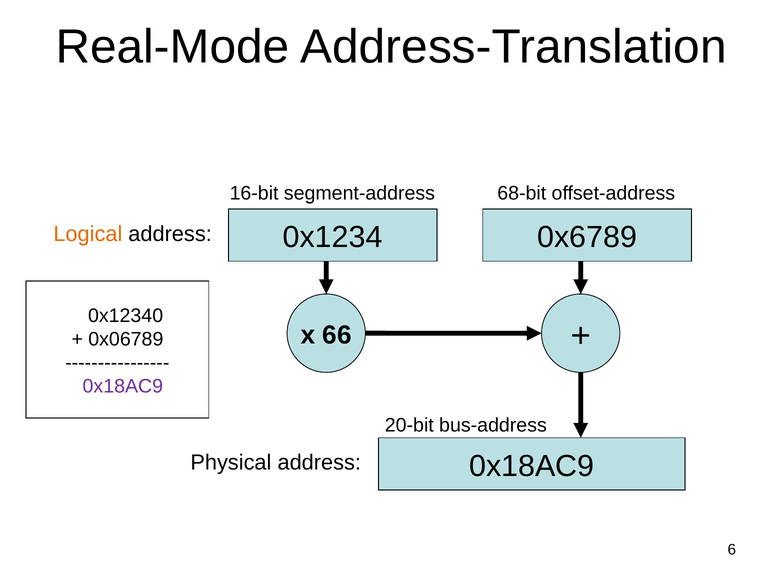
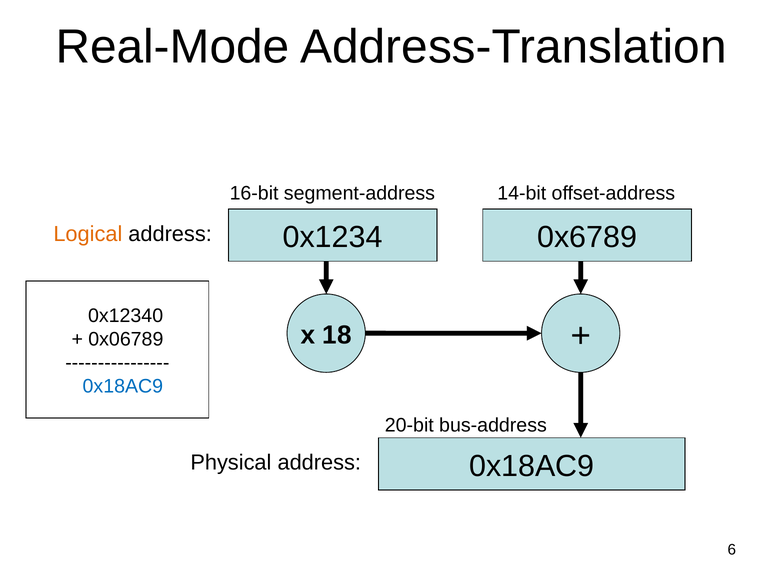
68-bit: 68-bit -> 14-bit
66: 66 -> 18
0x18AC9 at (123, 386) colour: purple -> blue
